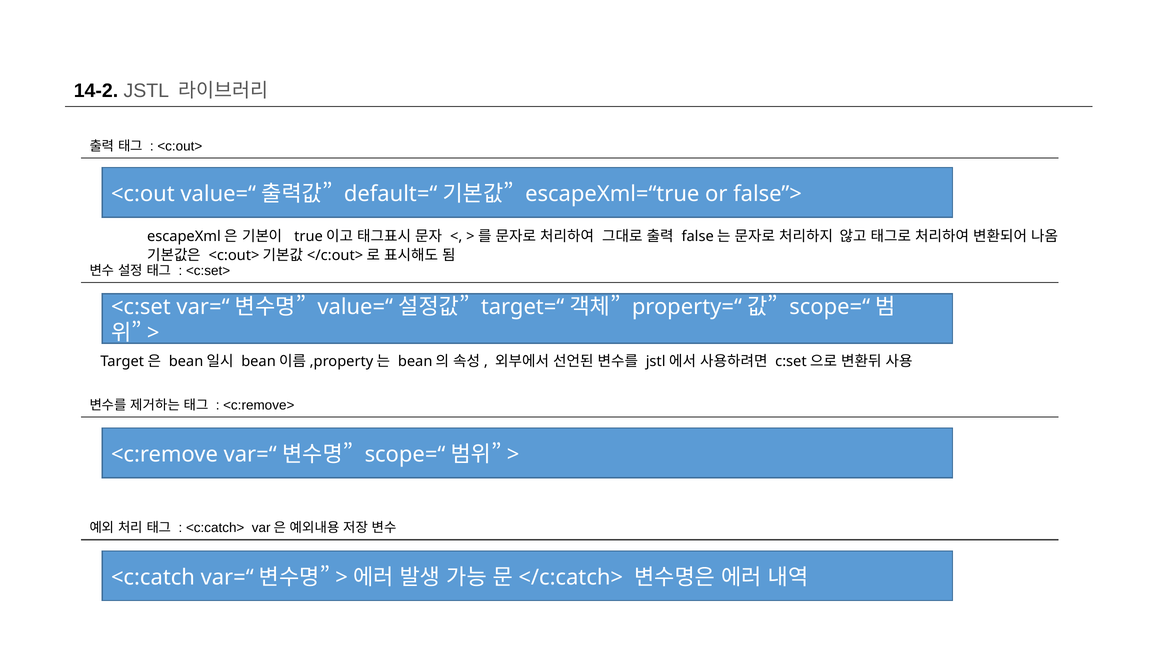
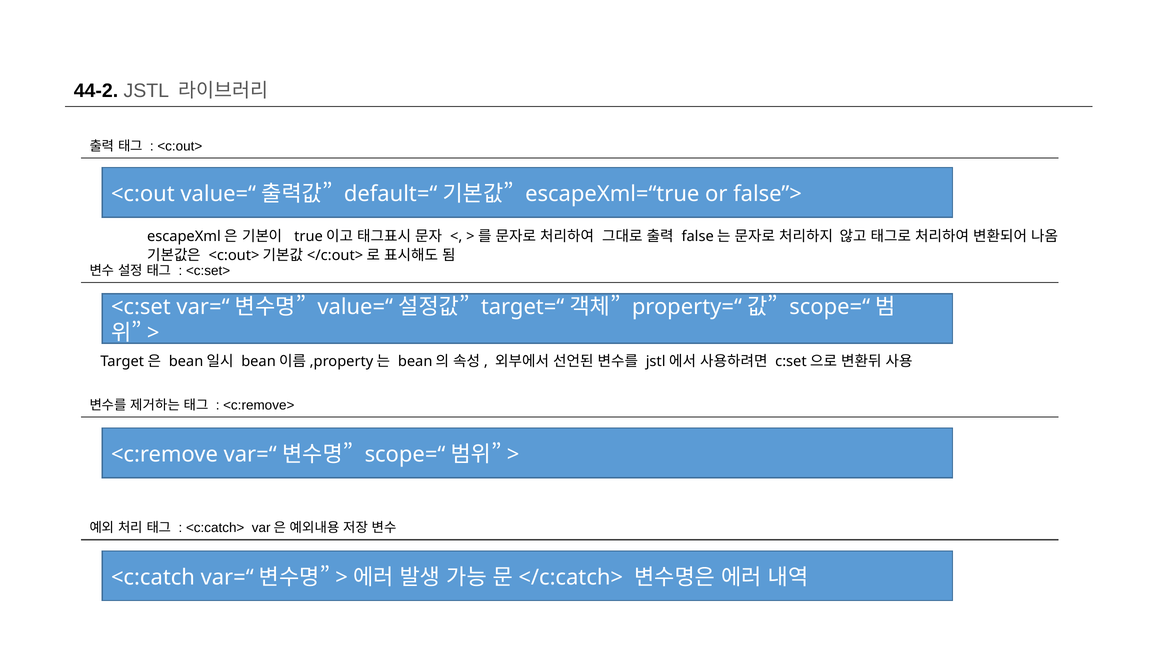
14-2: 14-2 -> 44-2
